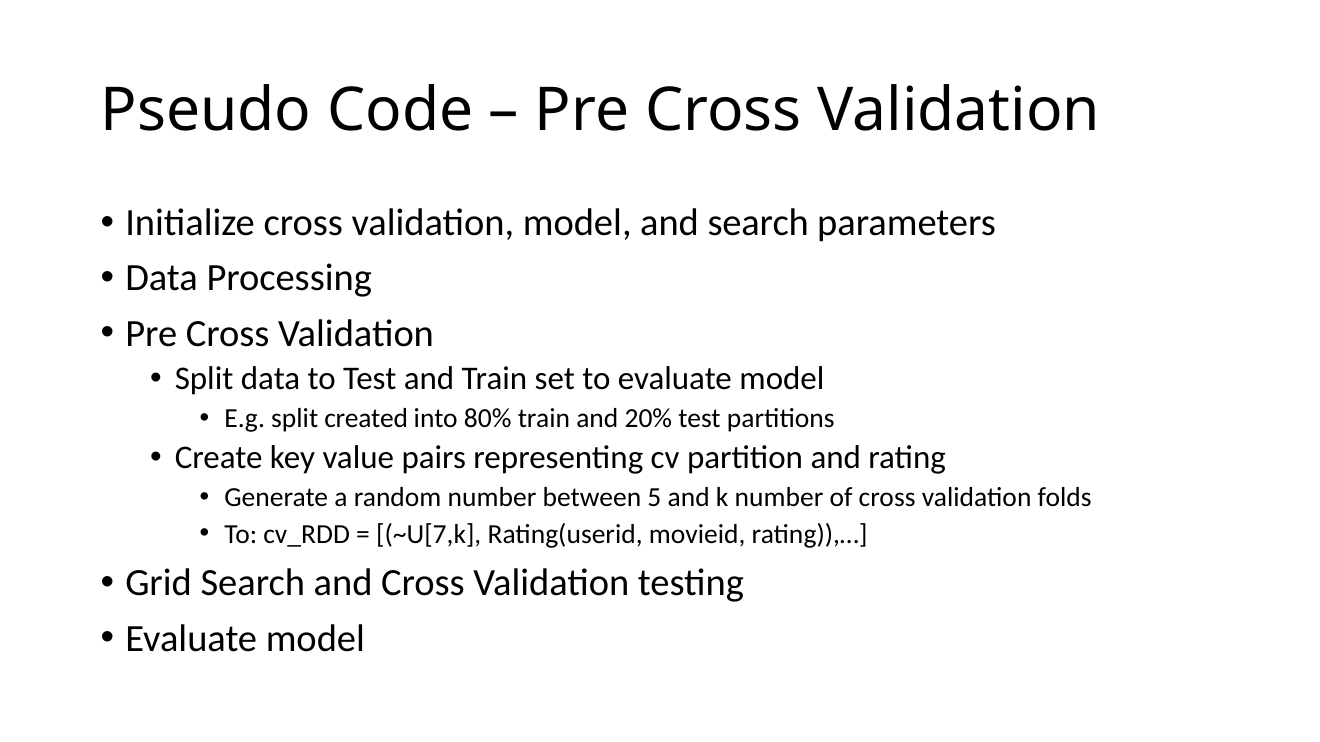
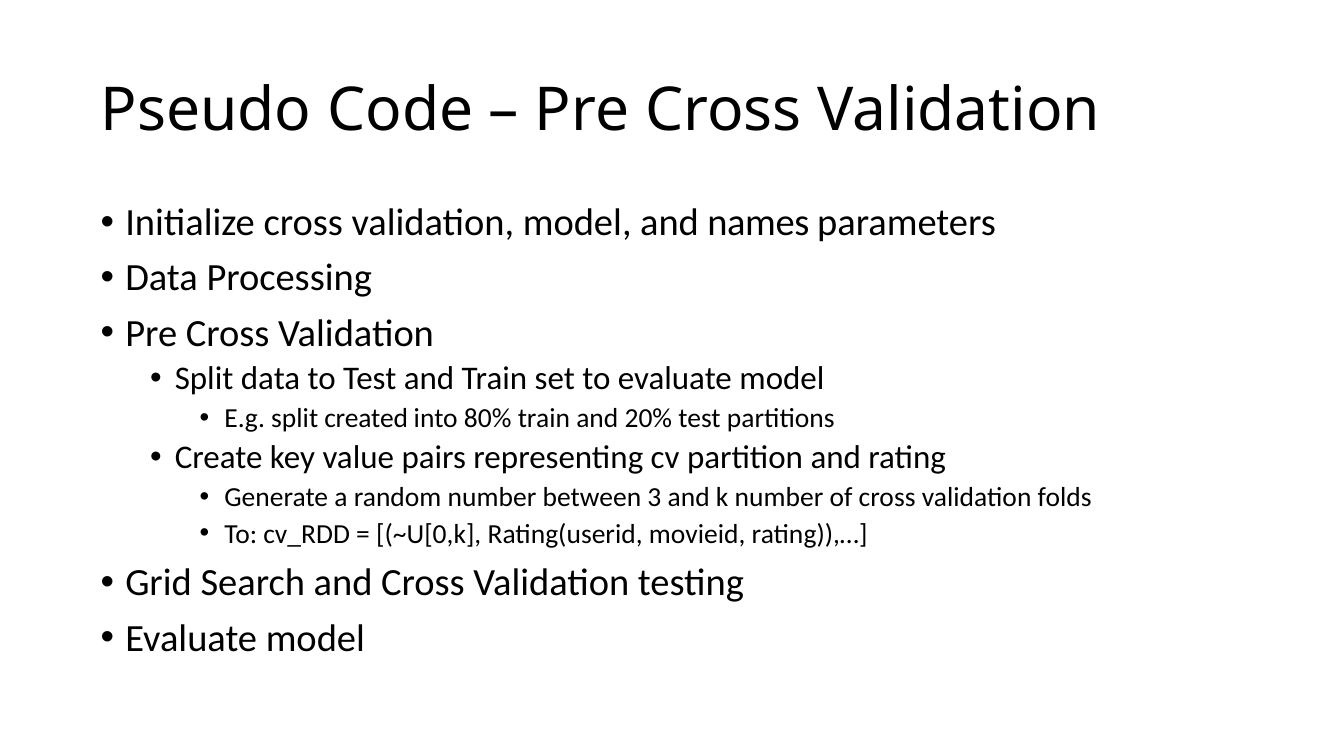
and search: search -> names
5: 5 -> 3
~U[7,k: ~U[7,k -> ~U[0,k
